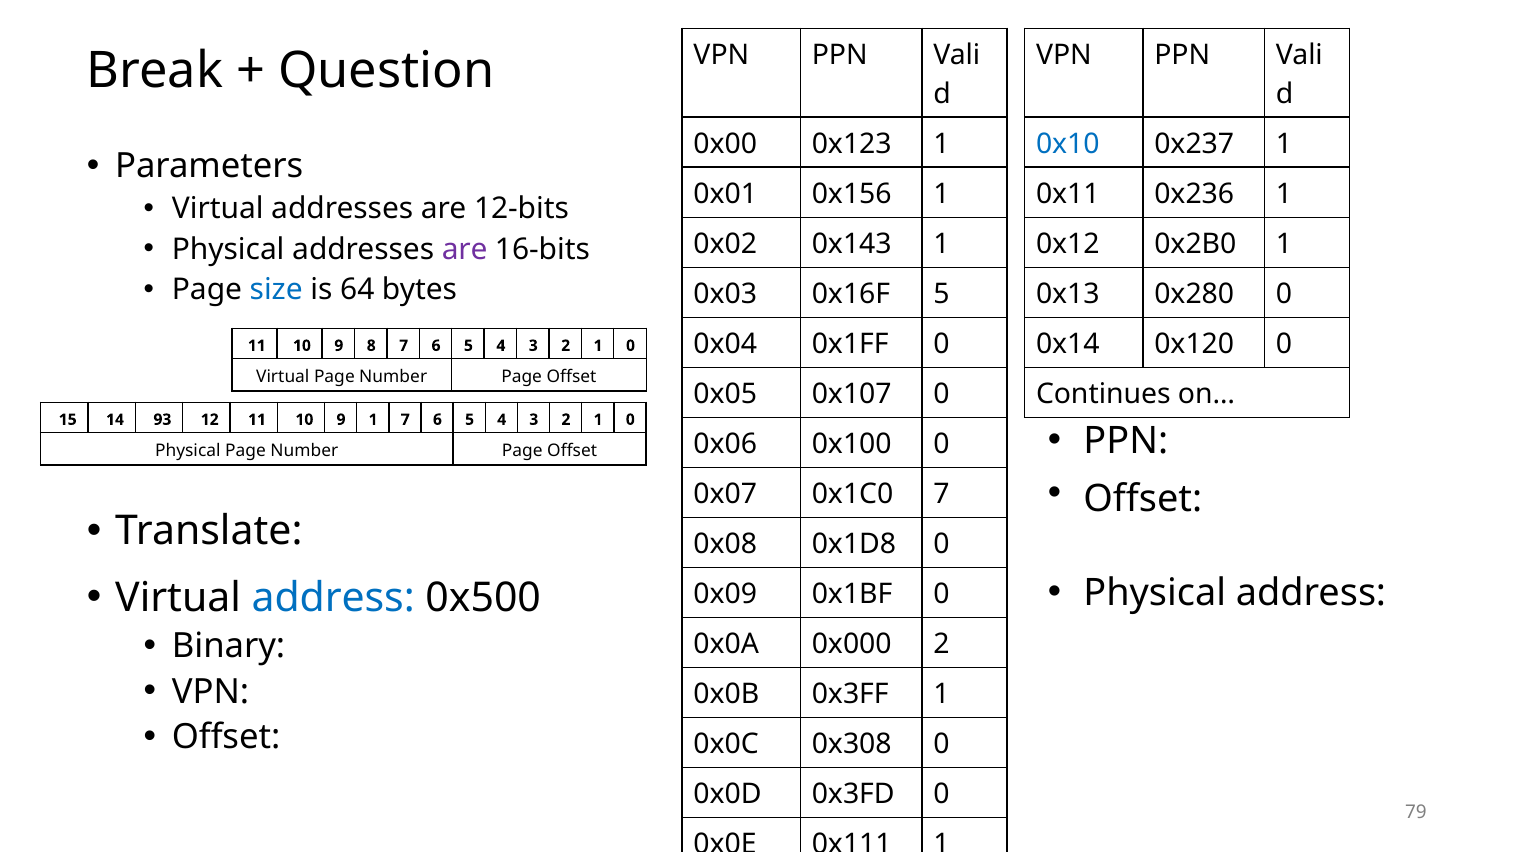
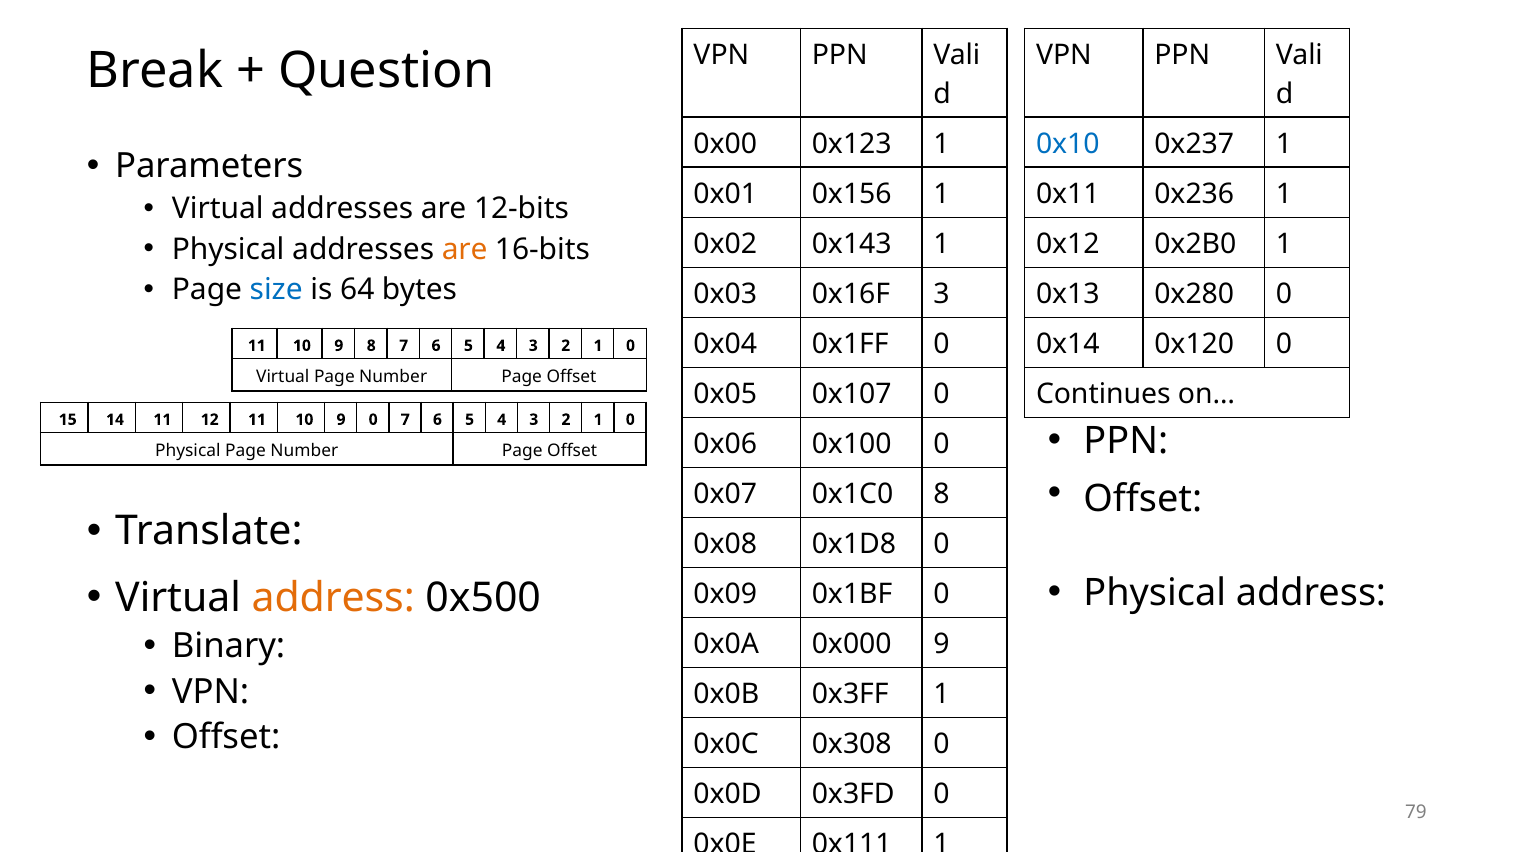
are at (465, 249) colour: purple -> orange
0x16F 5: 5 -> 3
14 93: 93 -> 11
9 1: 1 -> 0
0x1C0 7: 7 -> 8
address at (333, 597) colour: blue -> orange
0x000 2: 2 -> 9
